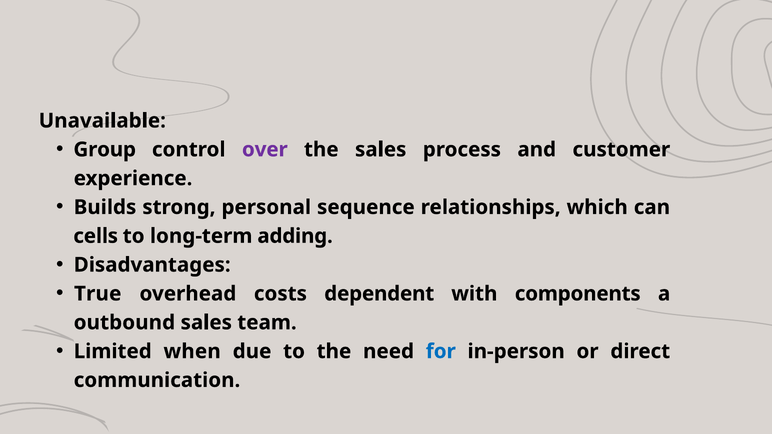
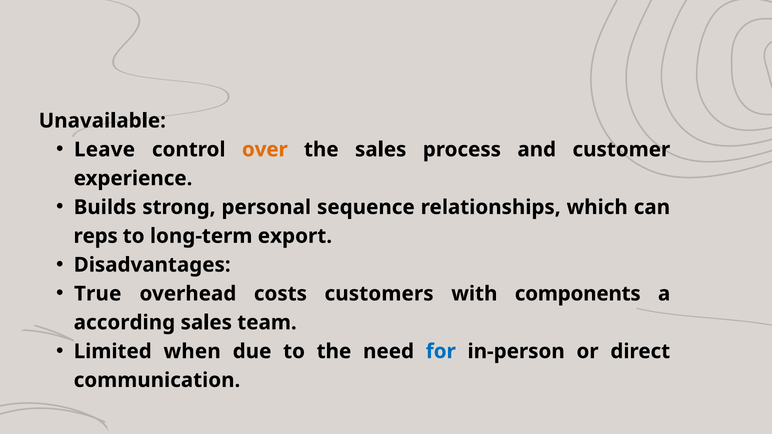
Group: Group -> Leave
over colour: purple -> orange
cells: cells -> reps
adding: adding -> export
dependent: dependent -> customers
outbound: outbound -> according
